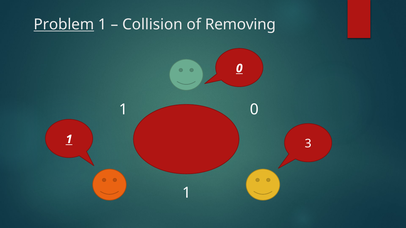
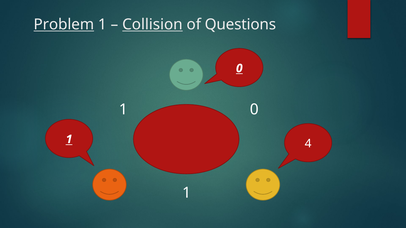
Collision underline: none -> present
Removing: Removing -> Questions
3: 3 -> 4
